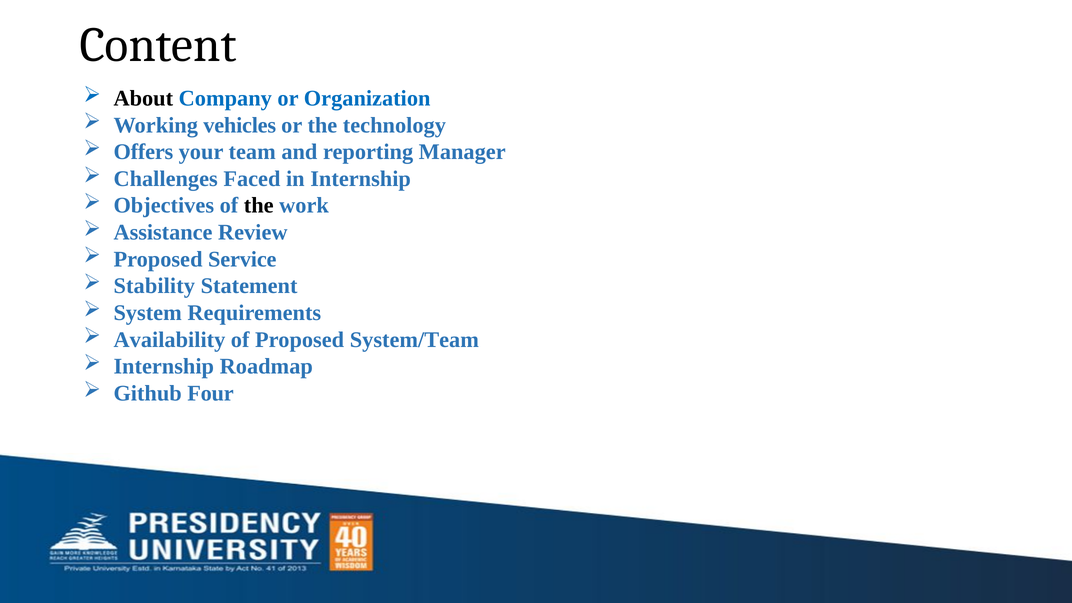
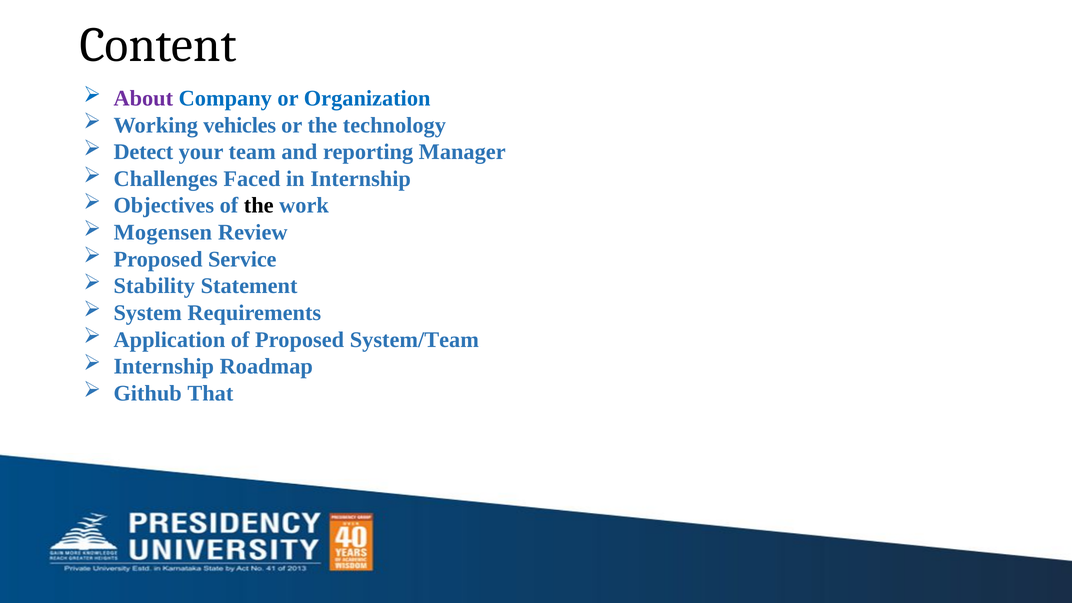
About colour: black -> purple
Offers: Offers -> Detect
Assistance: Assistance -> Mogensen
Availability: Availability -> Application
Four: Four -> That
